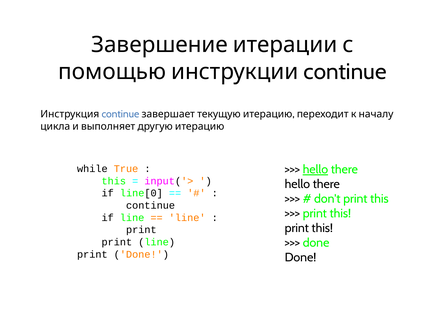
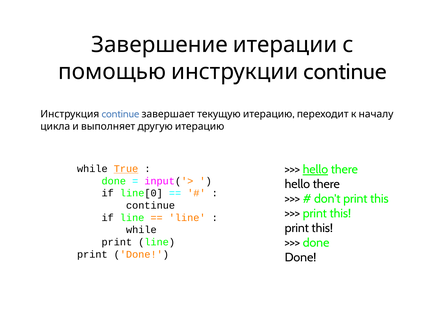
True underline: none -> present
this at (114, 181): this -> done
print at (141, 230): print -> while
